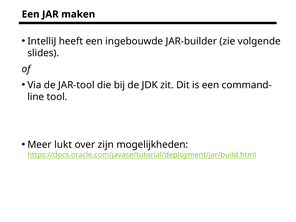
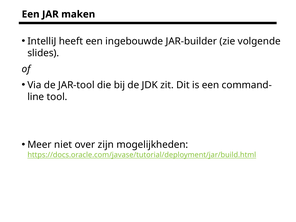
lukt: lukt -> niet
